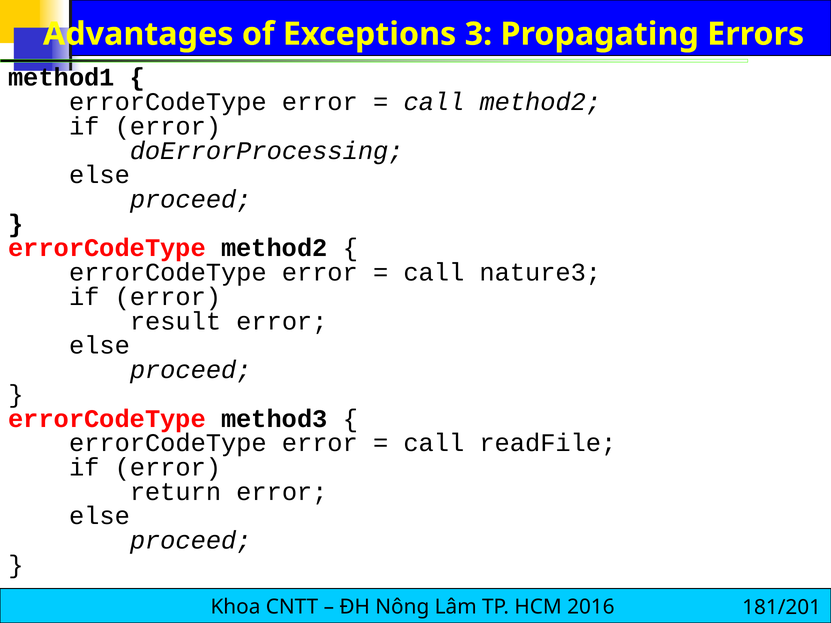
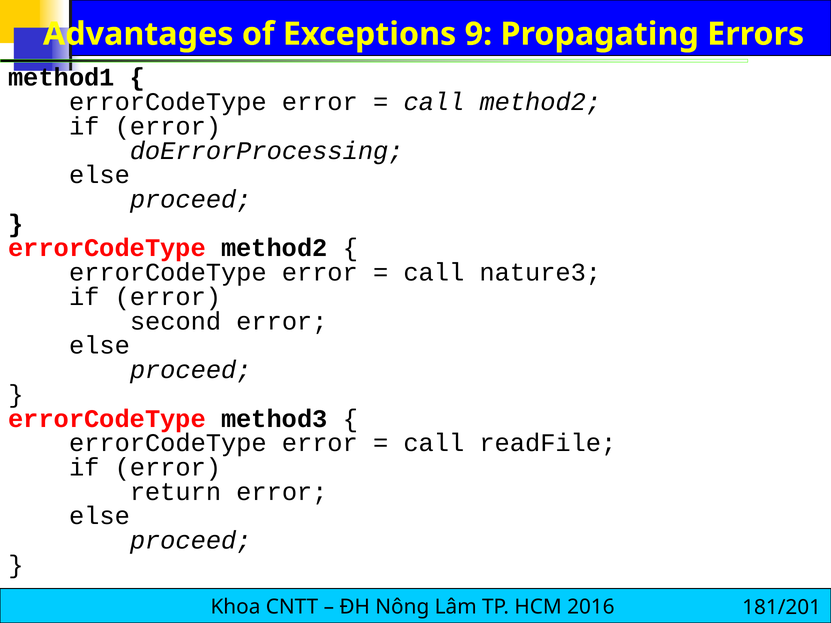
3: 3 -> 9
result: result -> second
